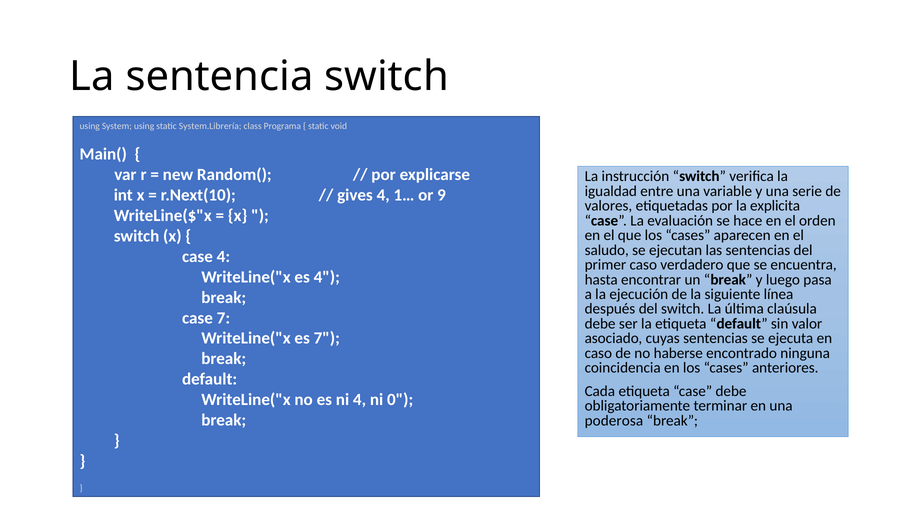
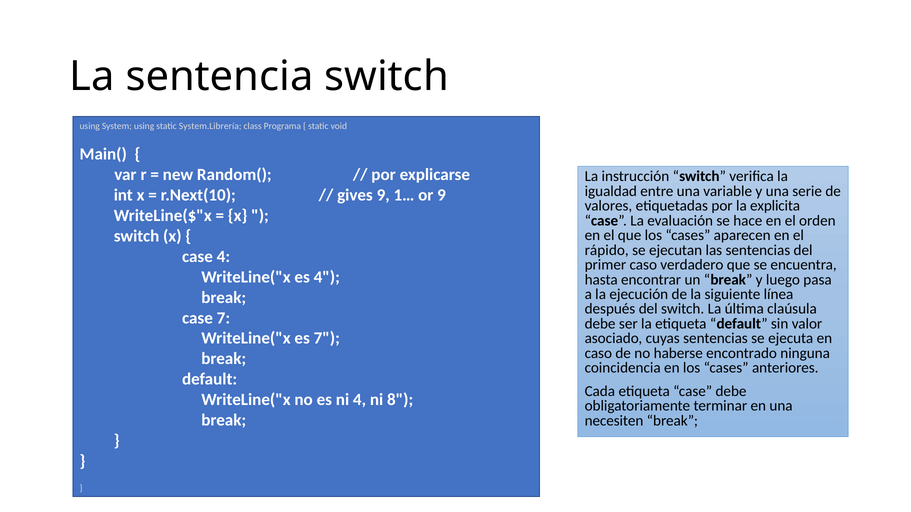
gives 4: 4 -> 9
saludo: saludo -> rápido
0: 0 -> 8
poderosa: poderosa -> necesiten
